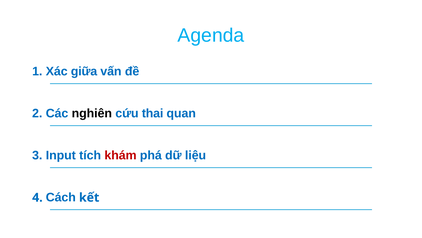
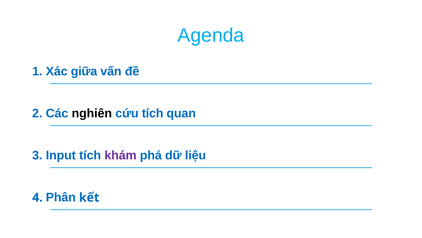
cứu thai: thai -> tích
khám colour: red -> purple
Cách: Cách -> Phân
